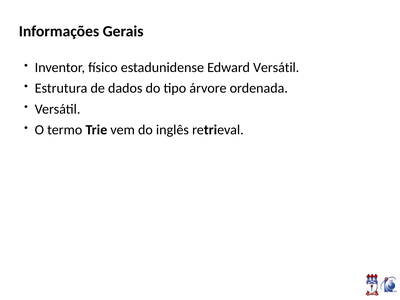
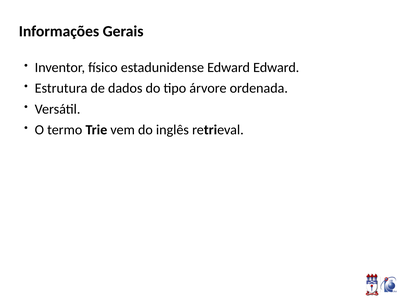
Edward Versátil: Versátil -> Edward
